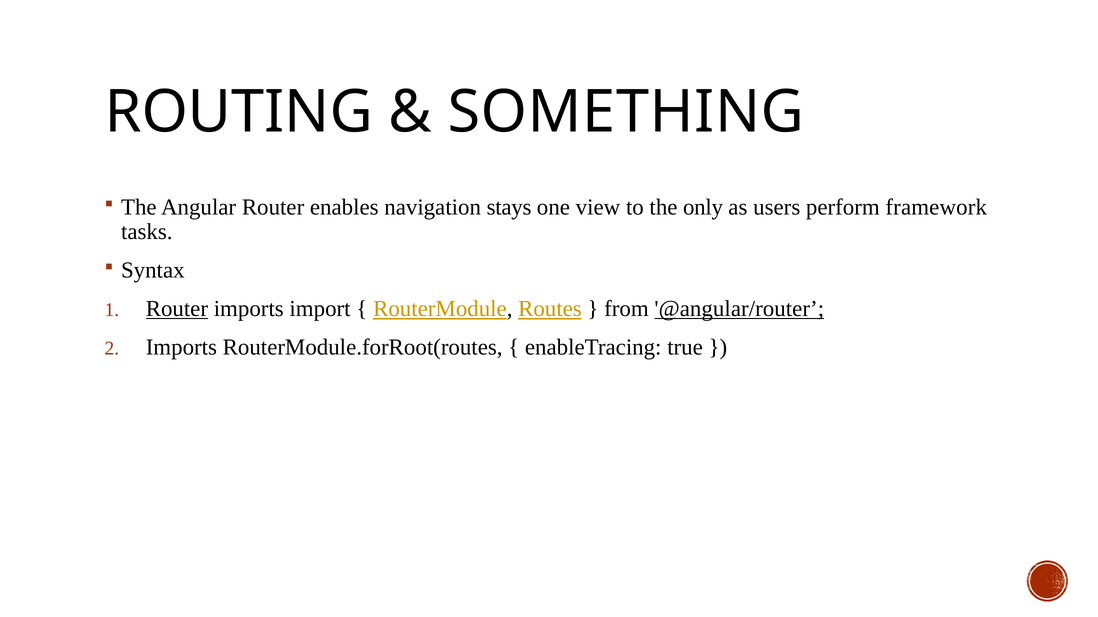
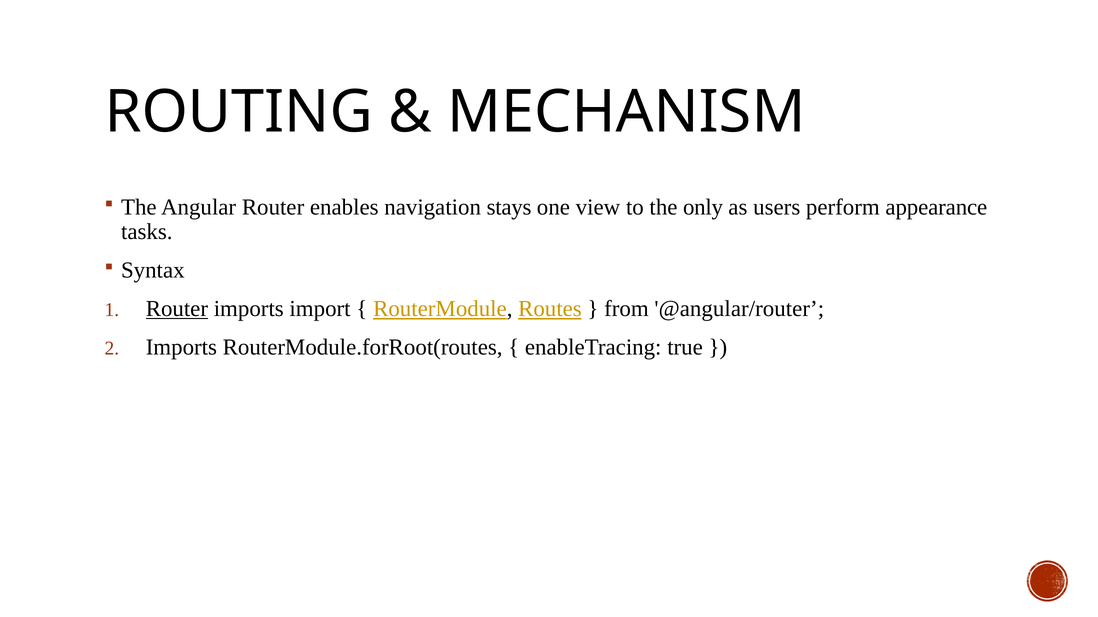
SOMETHING: SOMETHING -> MECHANISM
framework: framework -> appearance
@angular/router underline: present -> none
